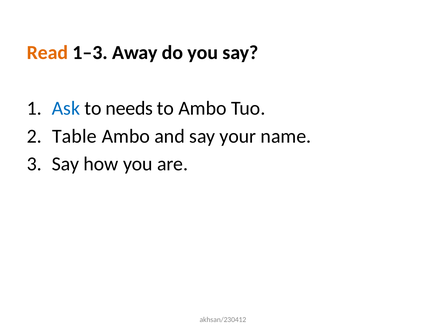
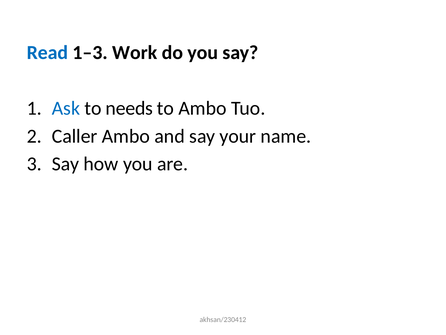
Read colour: orange -> blue
Away: Away -> Work
Table: Table -> Caller
